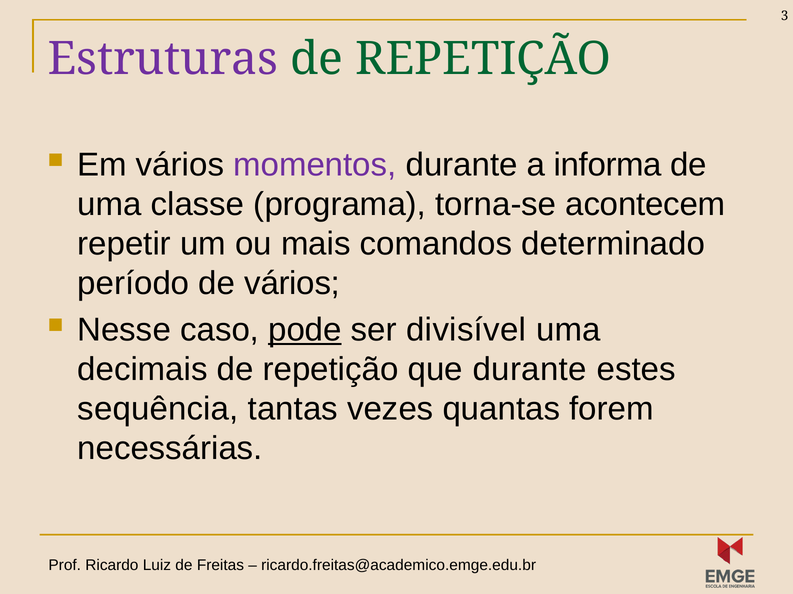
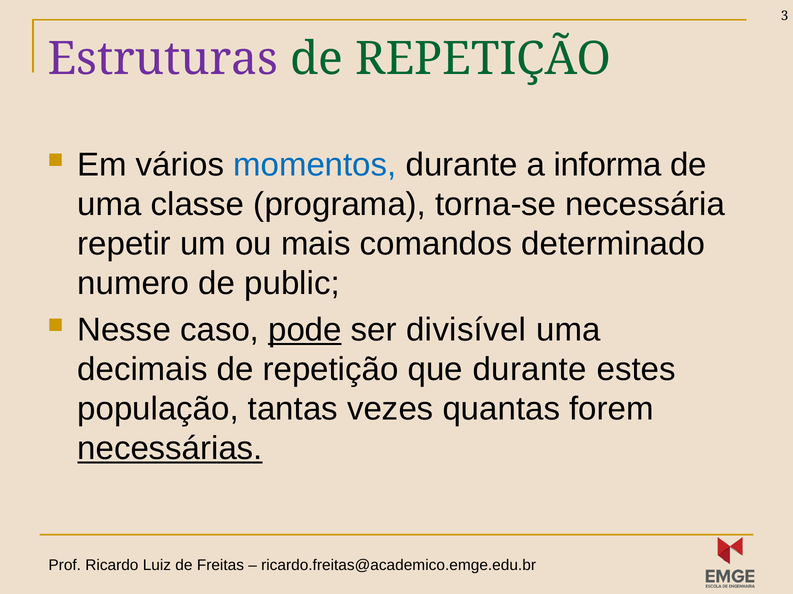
momentos colour: purple -> blue
acontecem: acontecem -> necessária
período: período -> numero
de vários: vários -> public
sequência: sequência -> população
necessárias underline: none -> present
